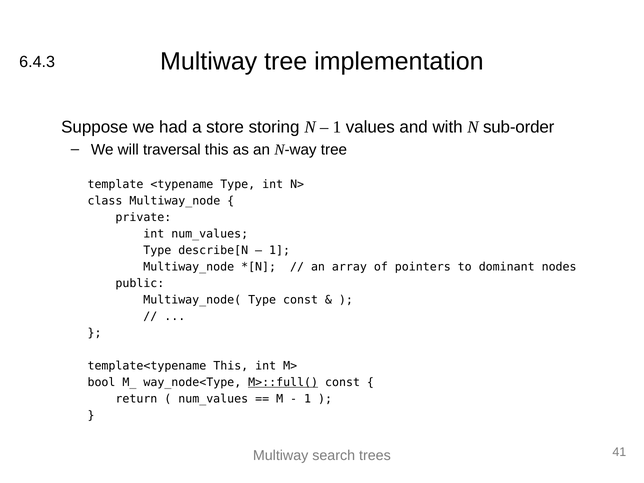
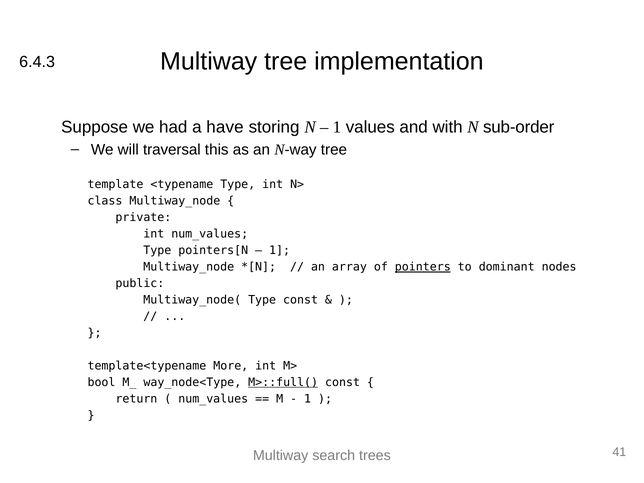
store: store -> have
describe[N: describe[N -> pointers[N
pointers underline: none -> present
template<typename This: This -> More
